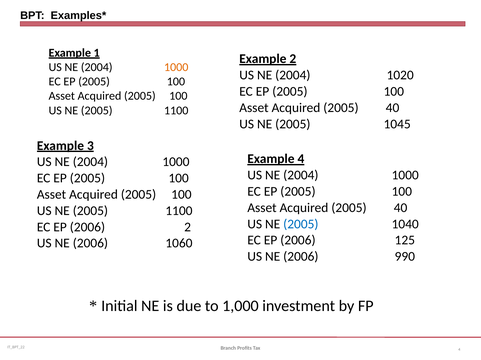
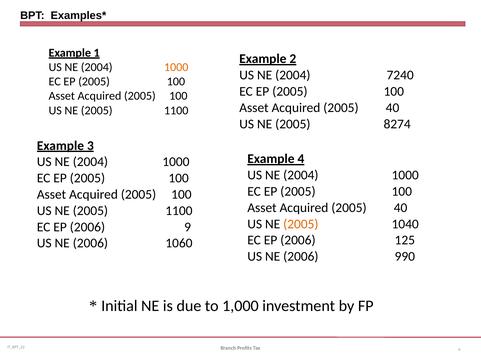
1020: 1020 -> 7240
1045: 1045 -> 8274
2005 at (301, 224) colour: blue -> orange
2006 2: 2 -> 9
